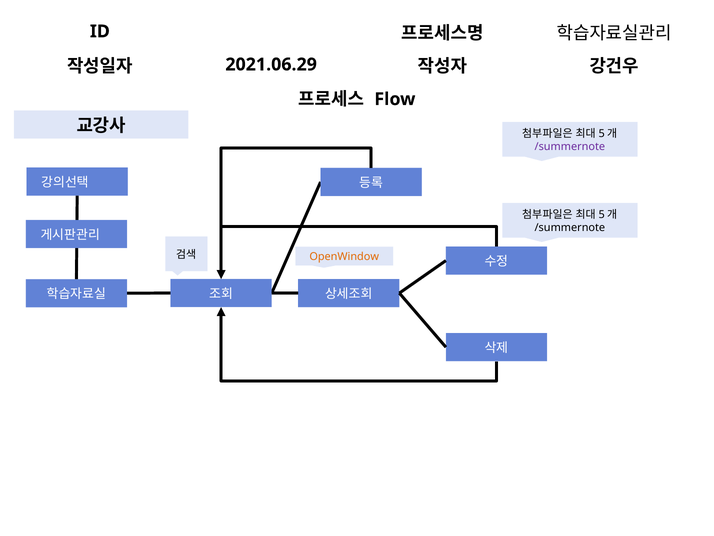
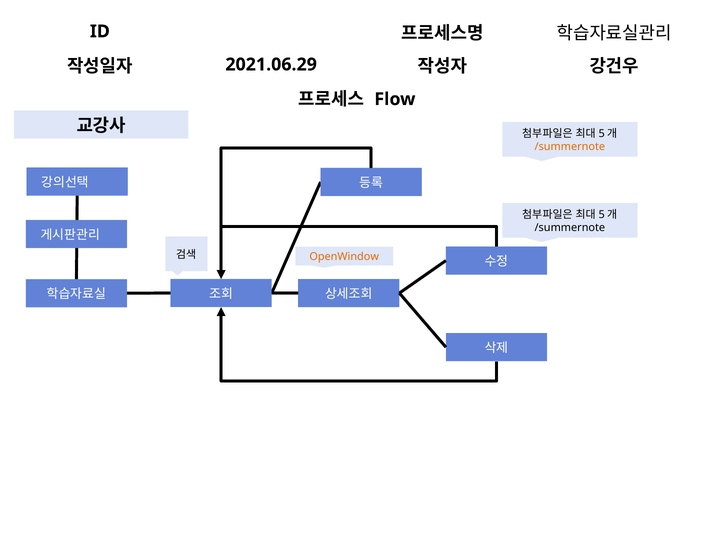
/summernote at (570, 147) colour: purple -> orange
